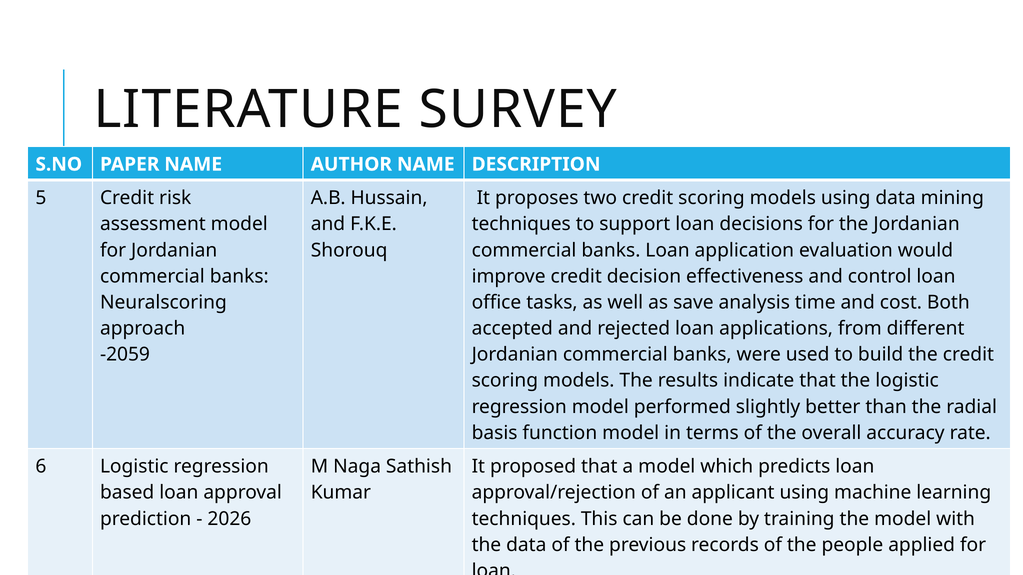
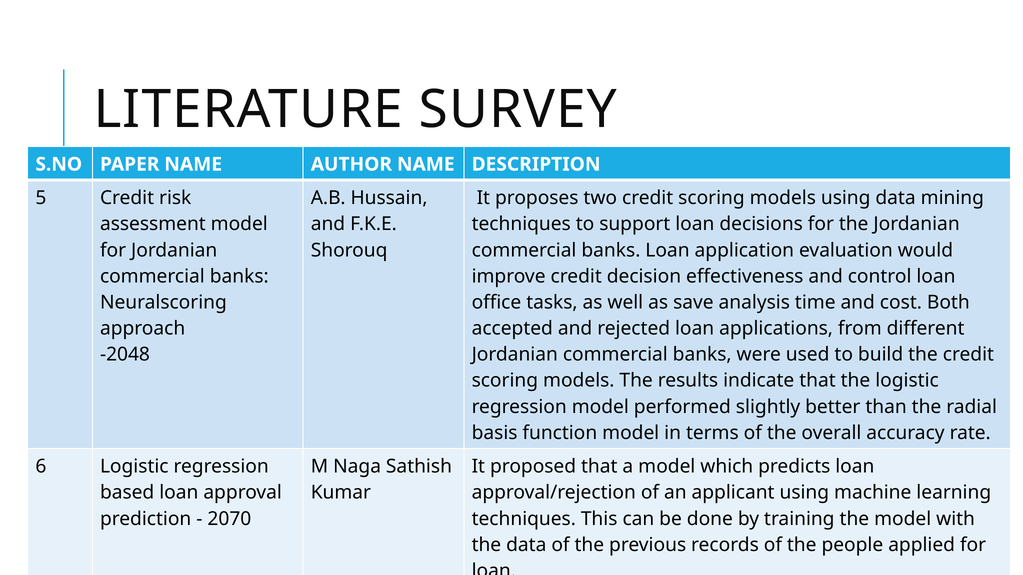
-2059: -2059 -> -2048
2026: 2026 -> 2070
